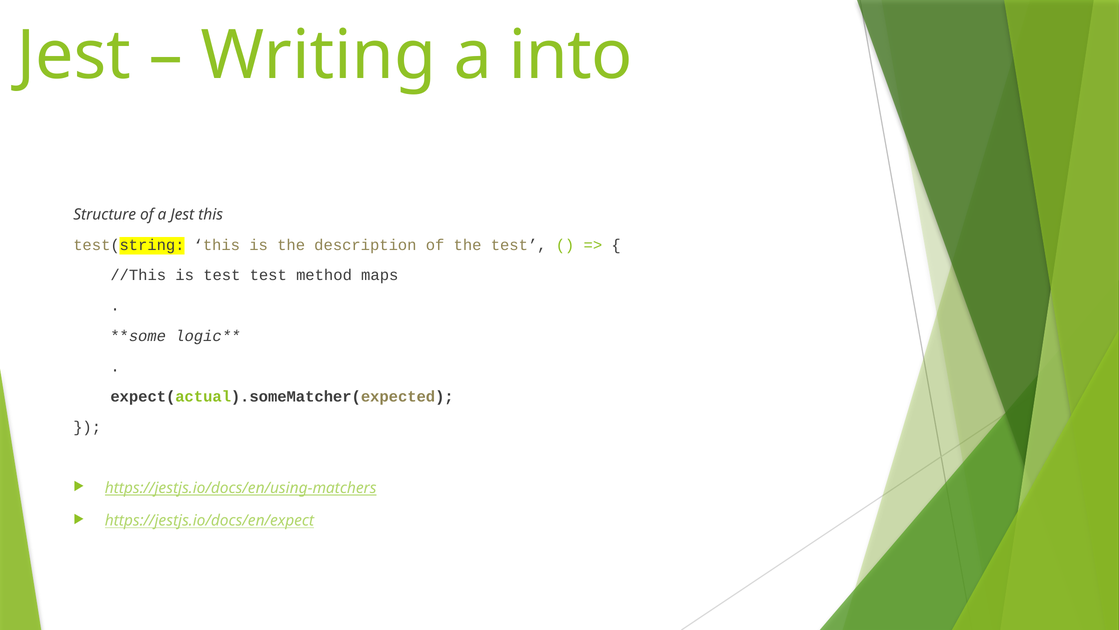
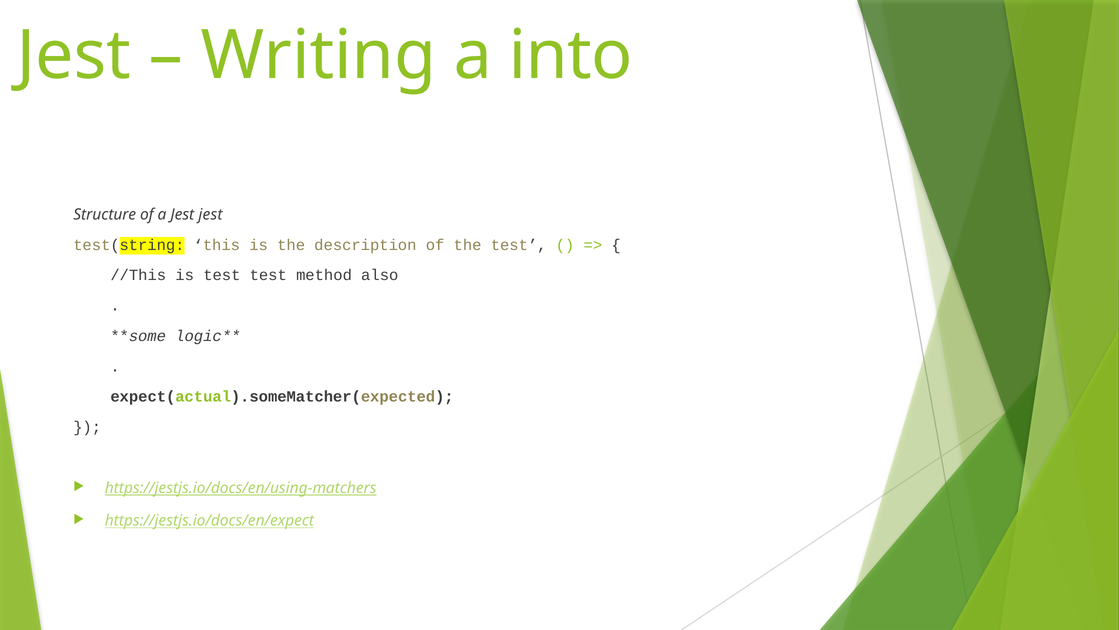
Jest this: this -> jest
maps: maps -> also
